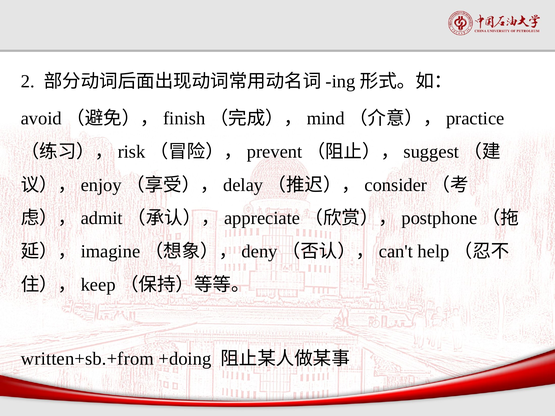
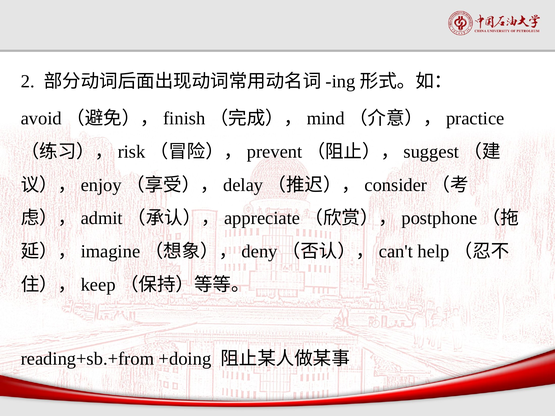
written+sb.+from: written+sb.+from -> reading+sb.+from
